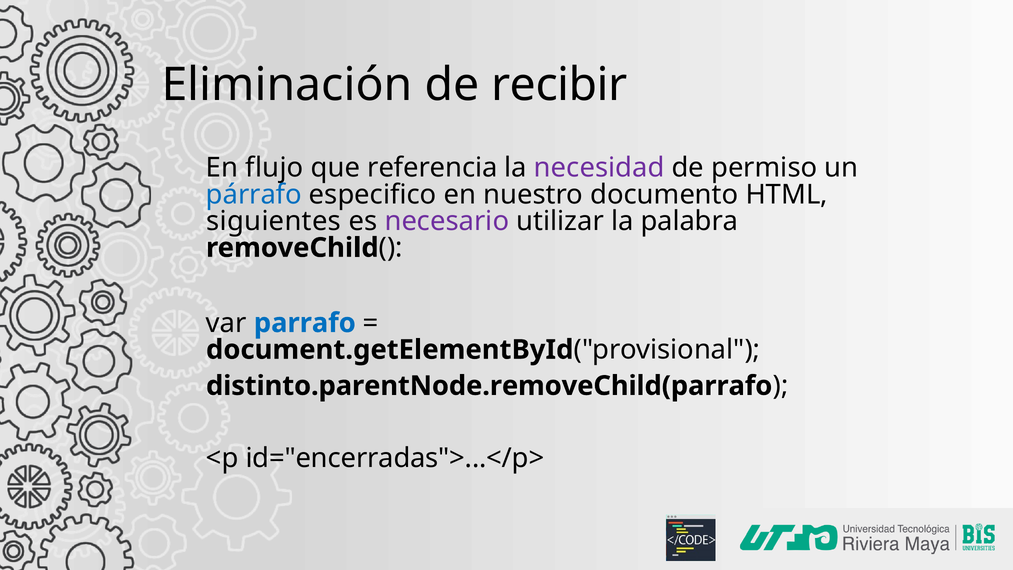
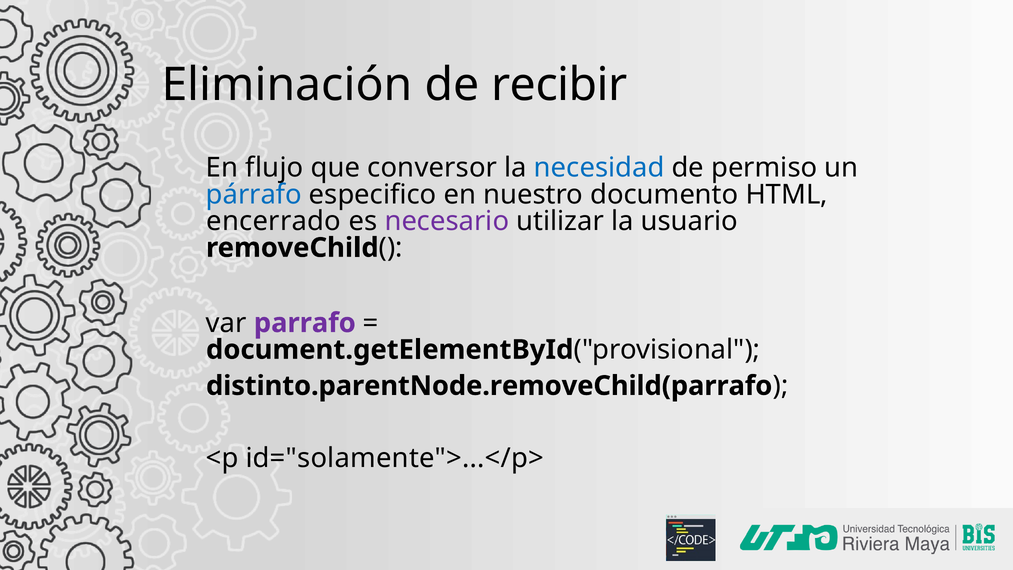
referencia: referencia -> conversor
necesidad colour: purple -> blue
siguientes: siguientes -> encerrado
palabra: palabra -> usuario
parrafo colour: blue -> purple
id="encerradas">...</p>: id="encerradas">...</p> -> id="solamente">...</p>
